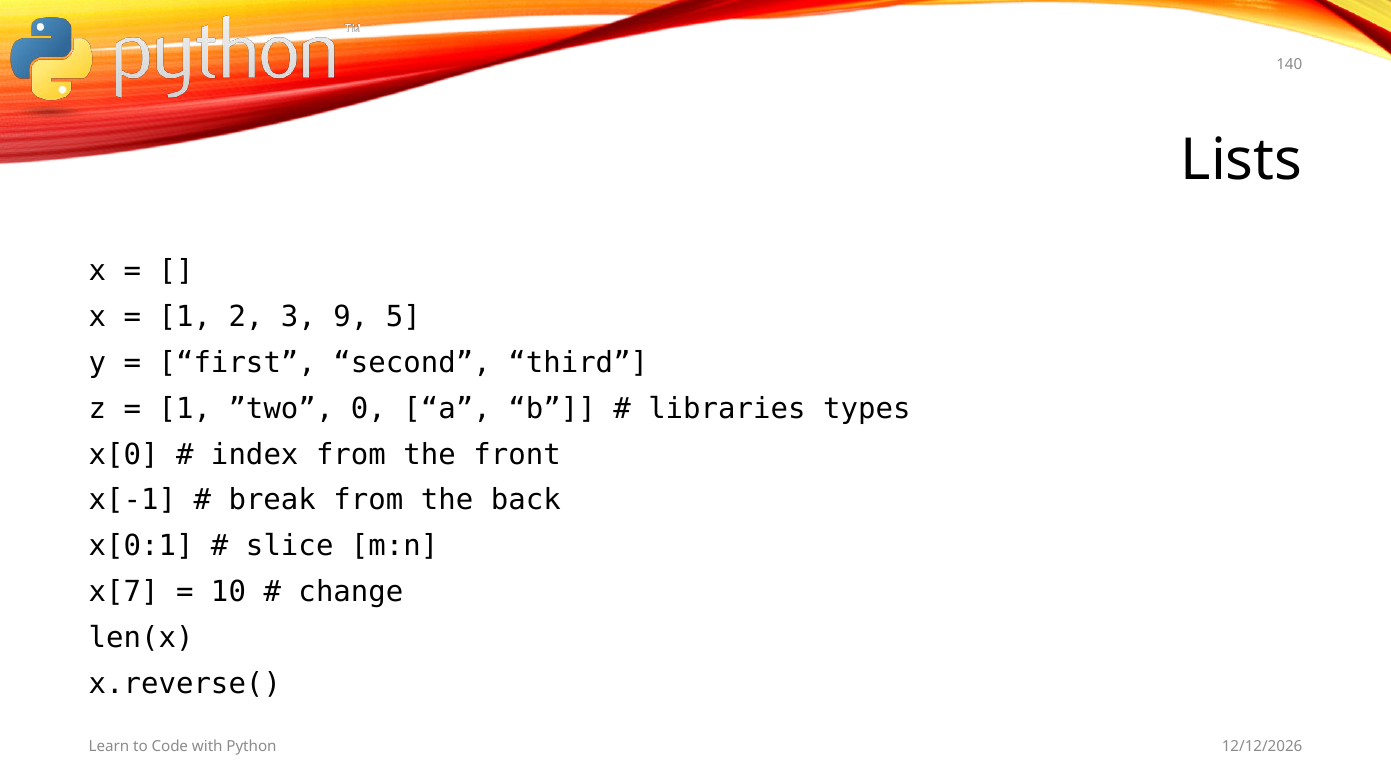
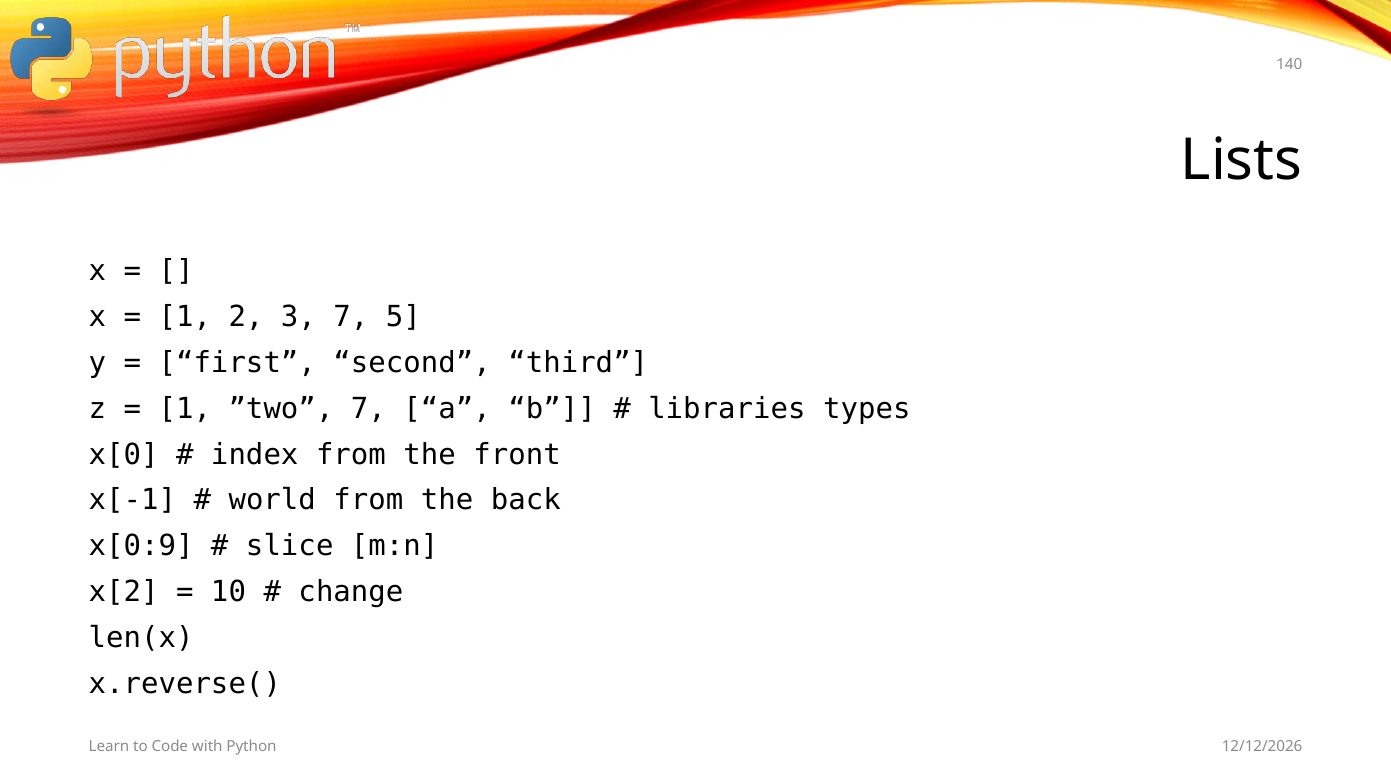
3 9: 9 -> 7
”two 0: 0 -> 7
break: break -> world
x[0:1: x[0:1 -> x[0:9
x[7: x[7 -> x[2
